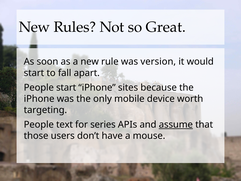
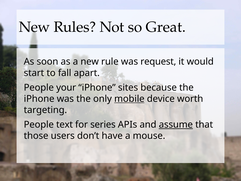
version: version -> request
People start: start -> your
mobile underline: none -> present
